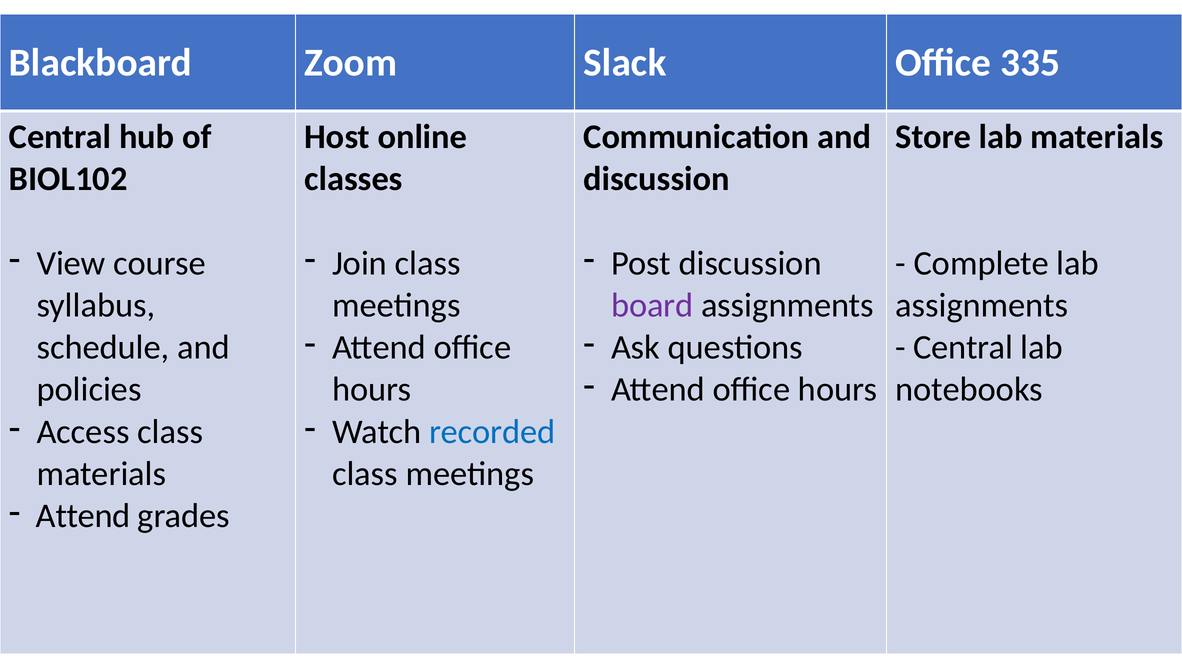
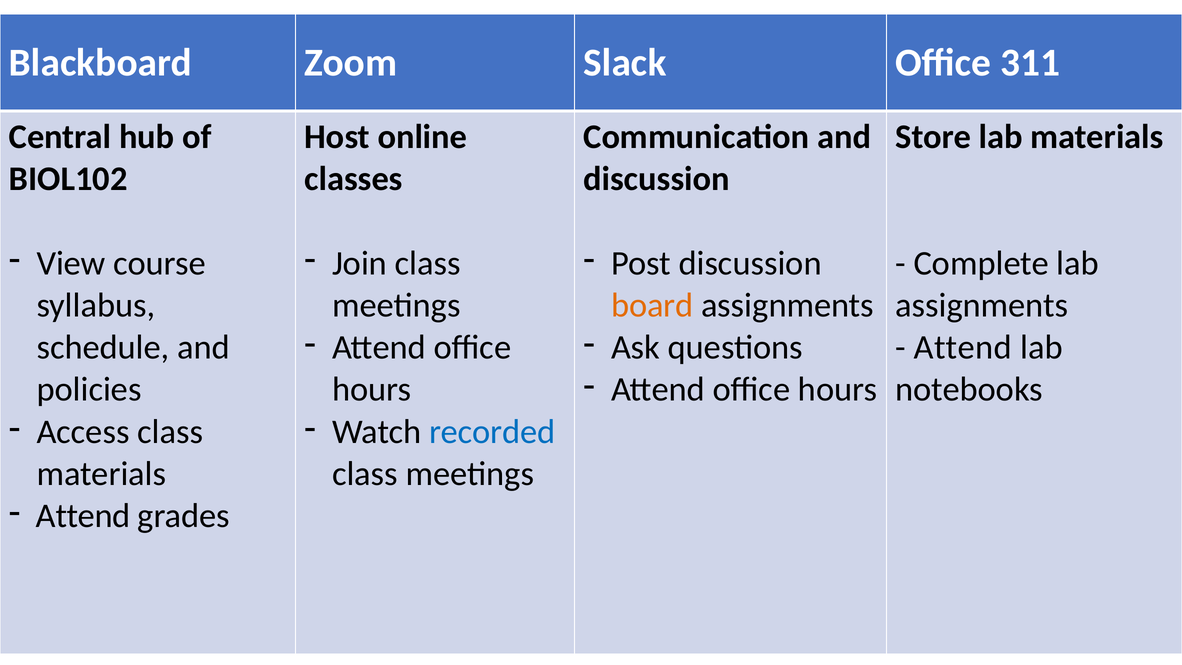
335: 335 -> 311
board colour: purple -> orange
Central at (963, 347): Central -> Attend
